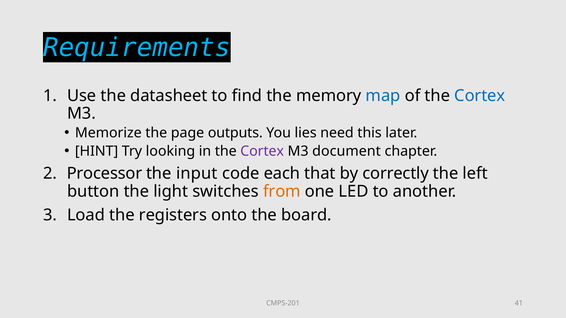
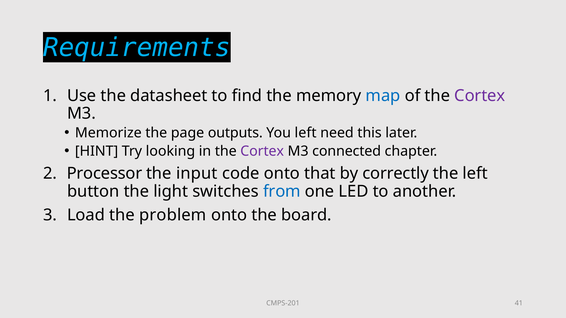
Cortex at (480, 96) colour: blue -> purple
You lies: lies -> left
document: document -> connected
code each: each -> onto
from colour: orange -> blue
registers: registers -> problem
